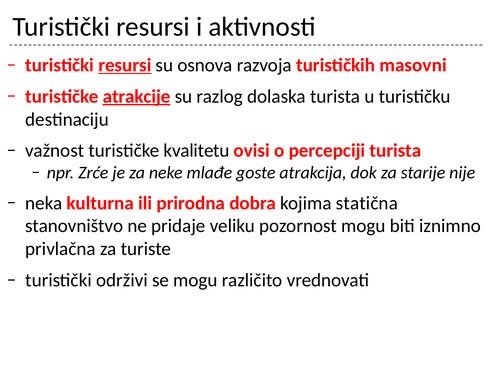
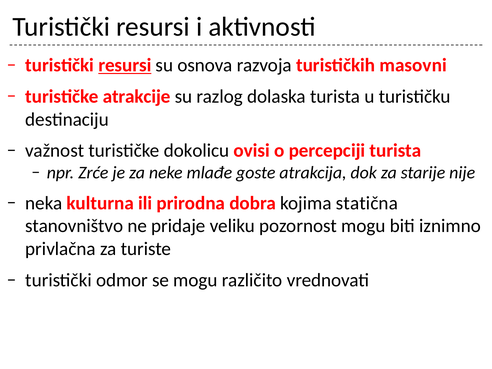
atrakcije underline: present -> none
kvalitetu: kvalitetu -> dokolicu
održivi: održivi -> odmor
